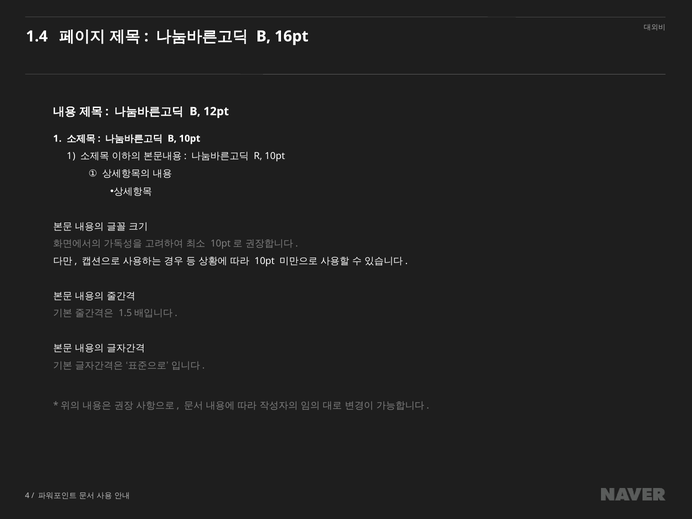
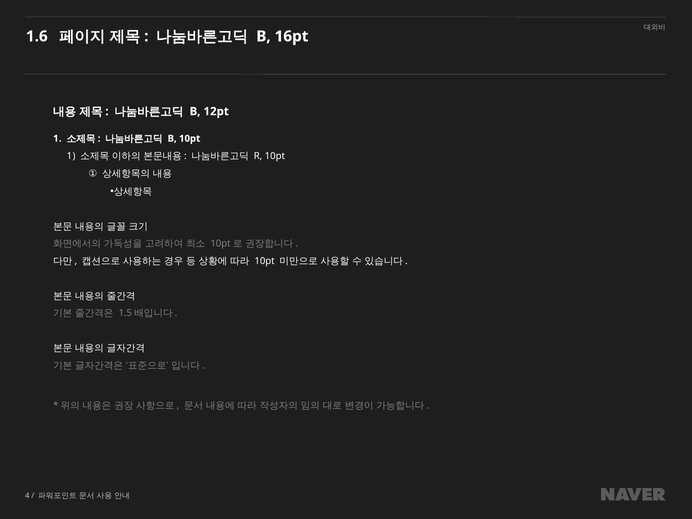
1.4: 1.4 -> 1.6
